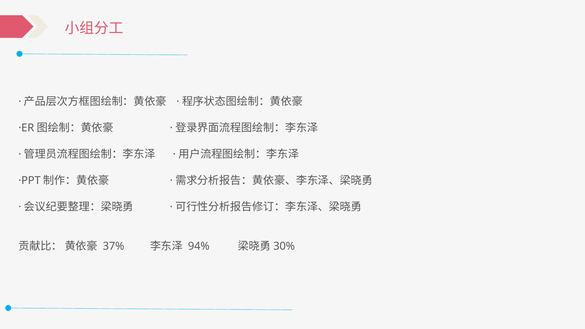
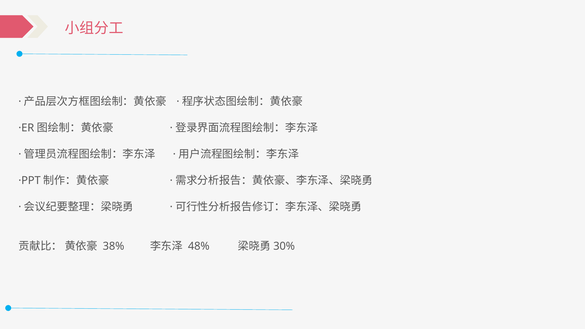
37%: 37% -> 38%
94%: 94% -> 48%
